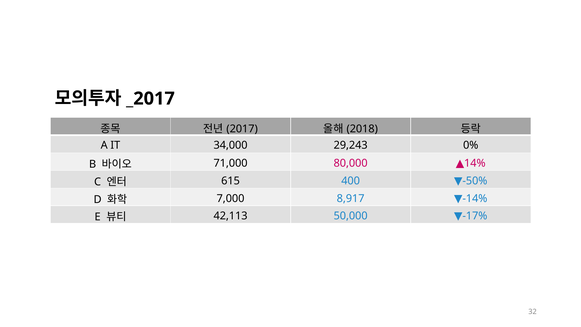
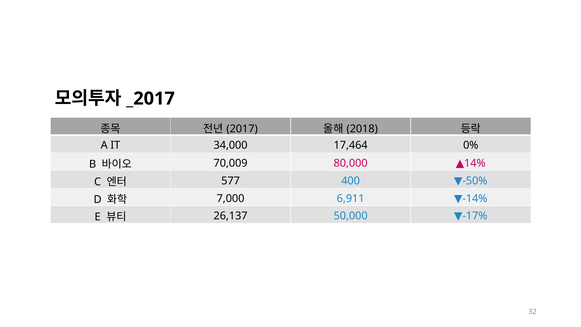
29,243: 29,243 -> 17,464
71,000: 71,000 -> 70,009
615: 615 -> 577
8,917: 8,917 -> 6,911
42,113: 42,113 -> 26,137
